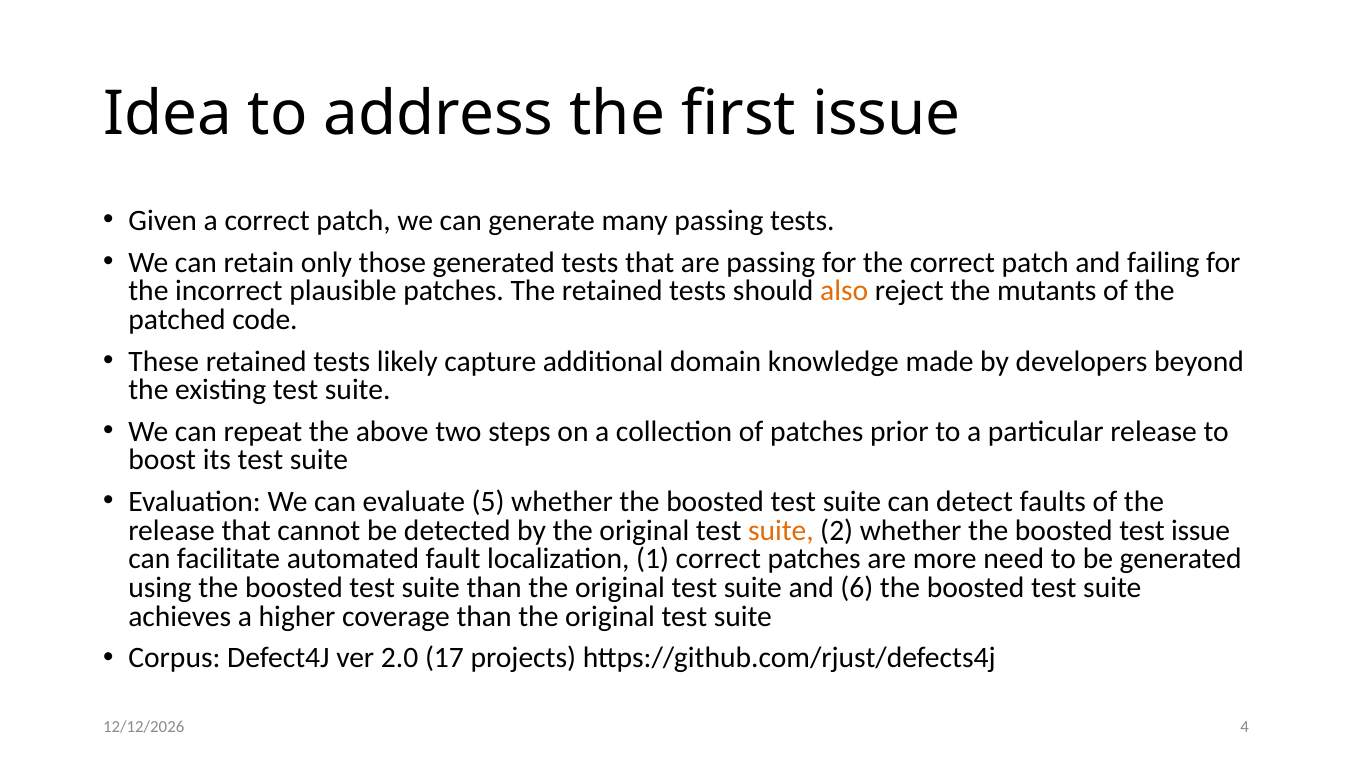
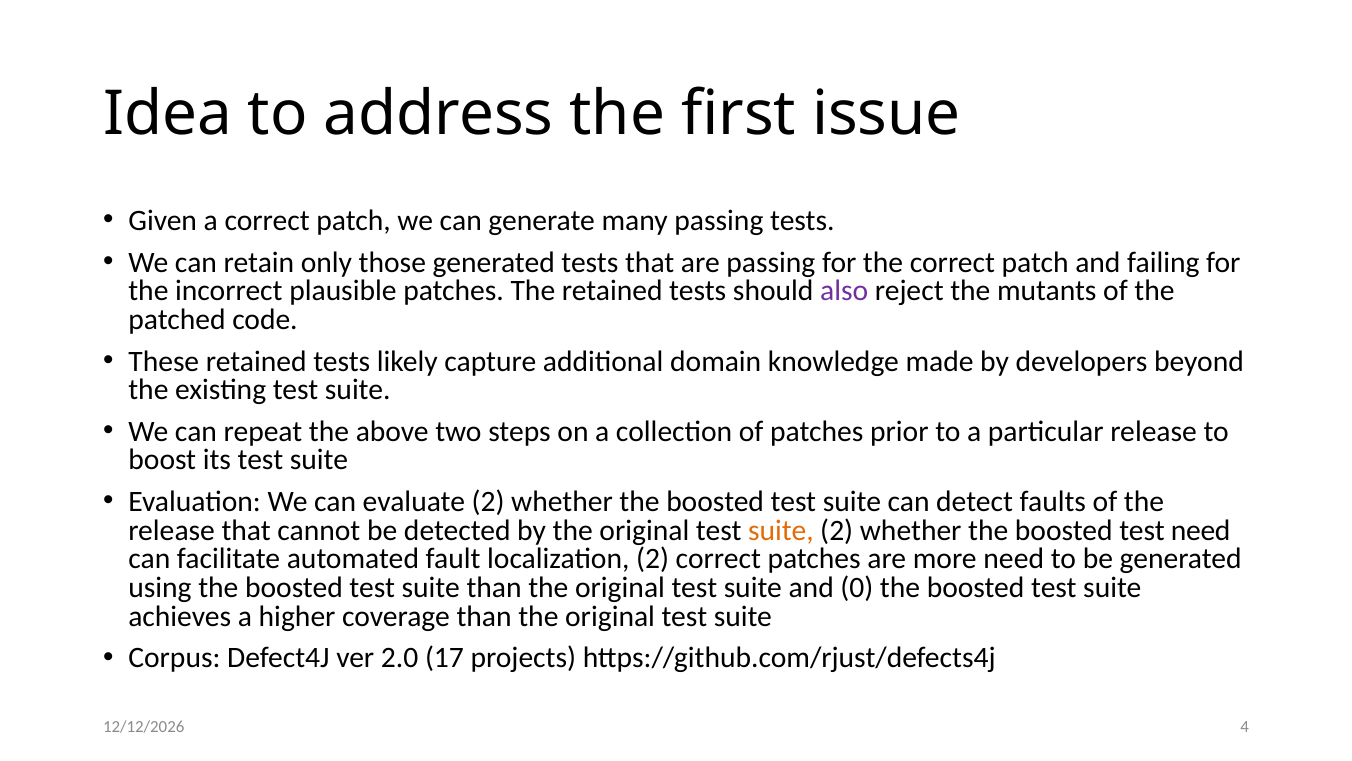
also colour: orange -> purple
evaluate 5: 5 -> 2
test issue: issue -> need
localization 1: 1 -> 2
6: 6 -> 0
